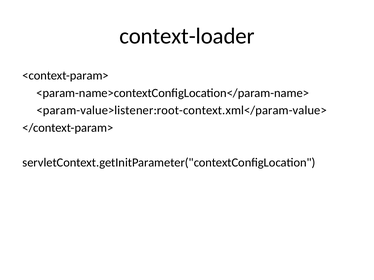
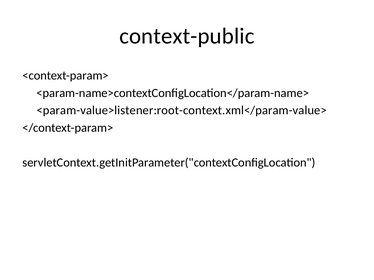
context-loader: context-loader -> context-public
